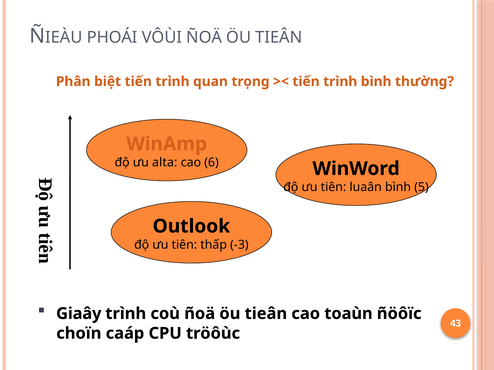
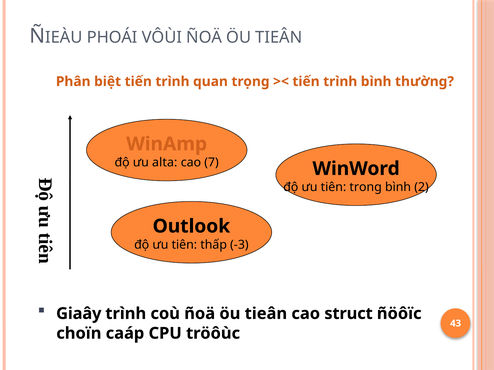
6: 6 -> 7
luaân: luaân -> trong
5: 5 -> 2
toaùn: toaùn -> struct
